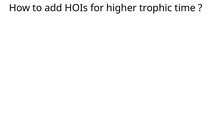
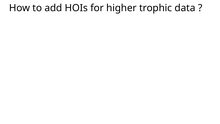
time: time -> data
